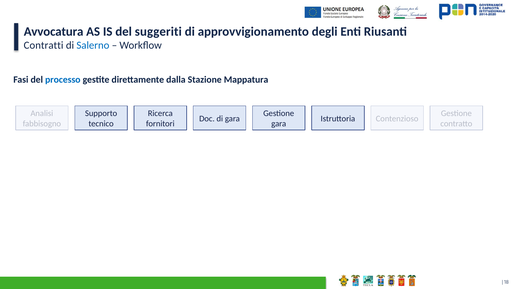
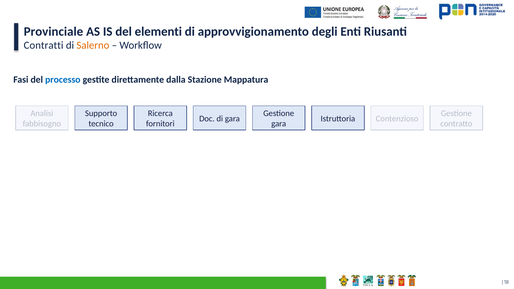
Avvocatura: Avvocatura -> Provinciale
suggeriti: suggeriti -> elementi
Salerno colour: blue -> orange
